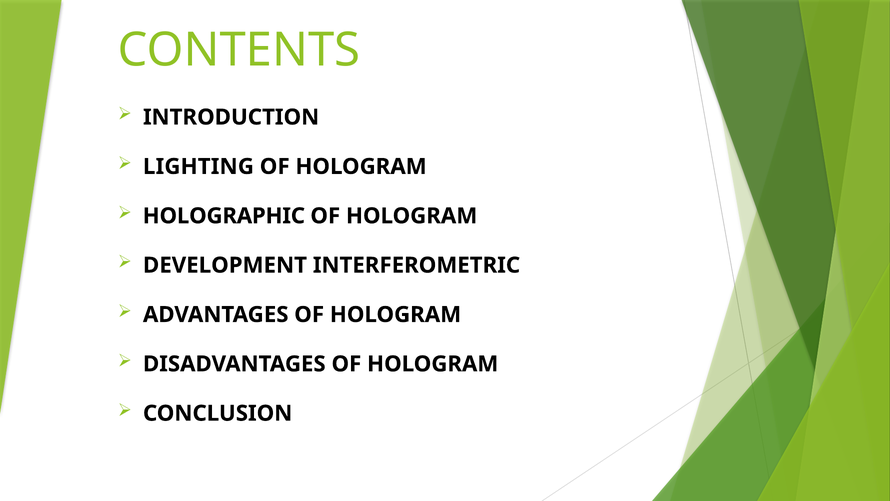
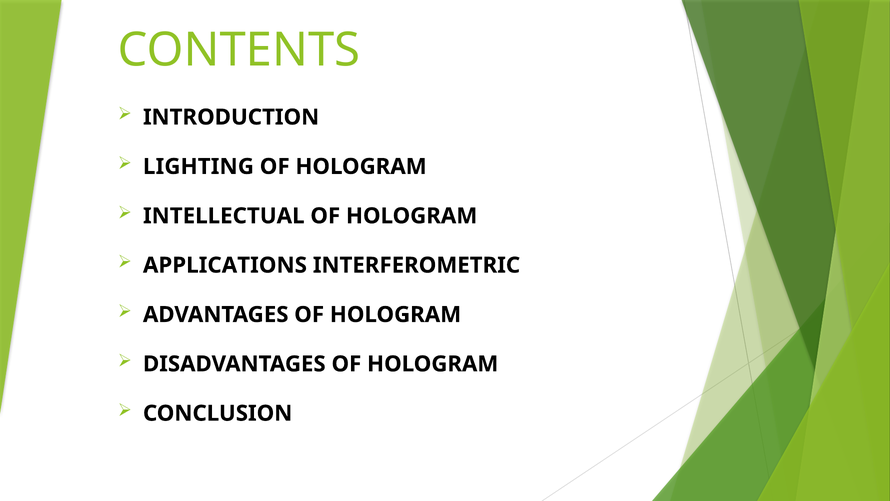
HOLOGRAPHIC: HOLOGRAPHIC -> INTELLECTUAL
DEVELOPMENT: DEVELOPMENT -> APPLICATIONS
